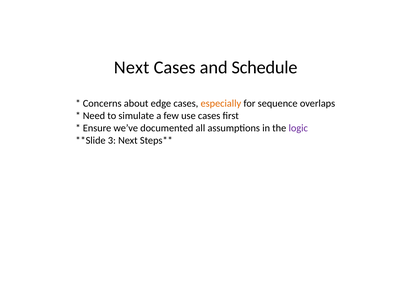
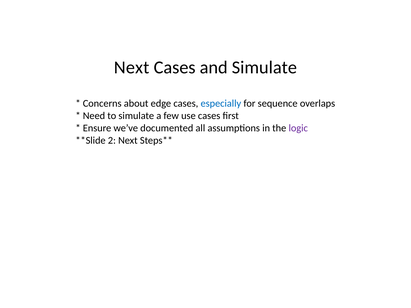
and Schedule: Schedule -> Simulate
especially colour: orange -> blue
3: 3 -> 2
